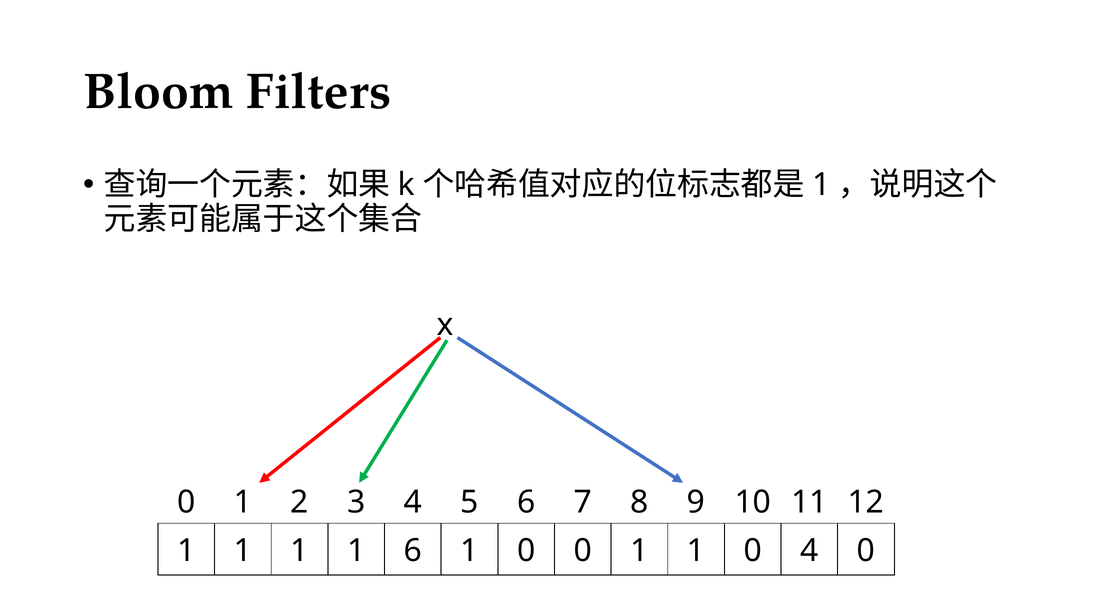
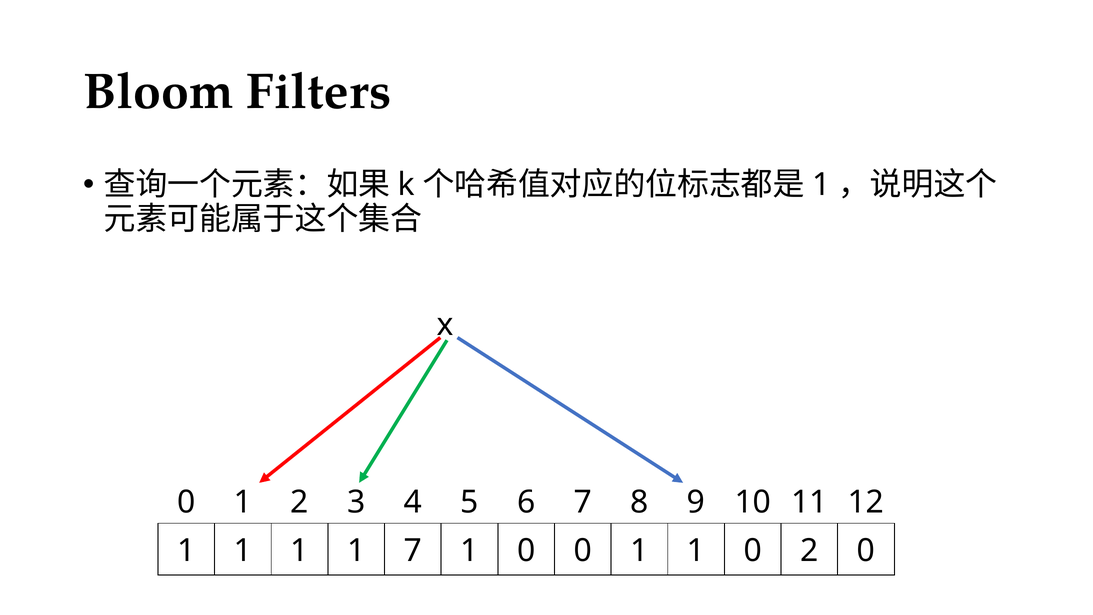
1 6: 6 -> 7
0 4: 4 -> 2
